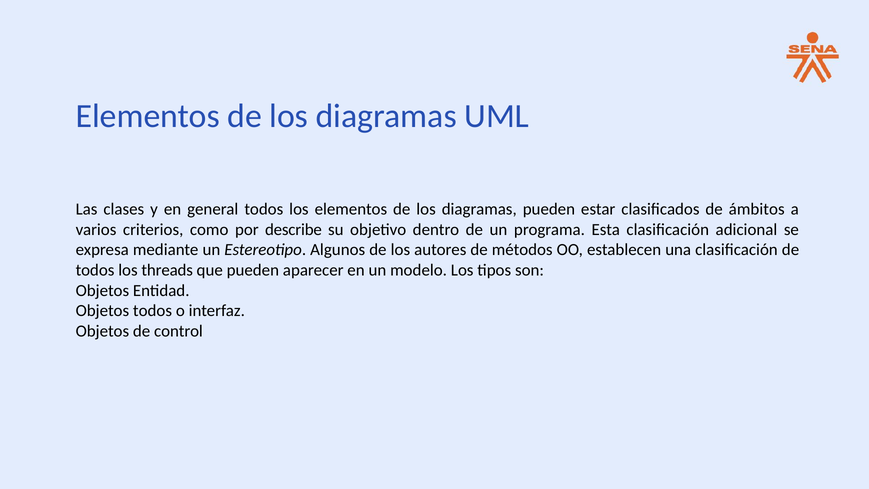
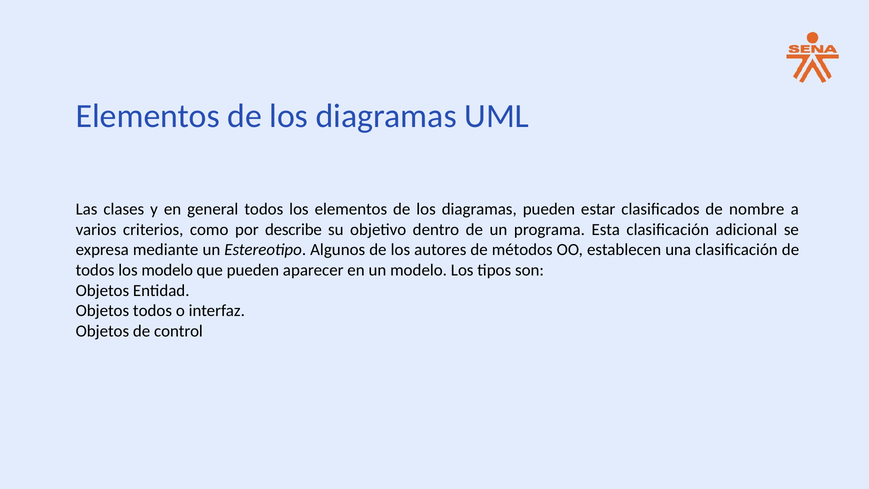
ámbitos: ámbitos -> nombre
los threads: threads -> modelo
